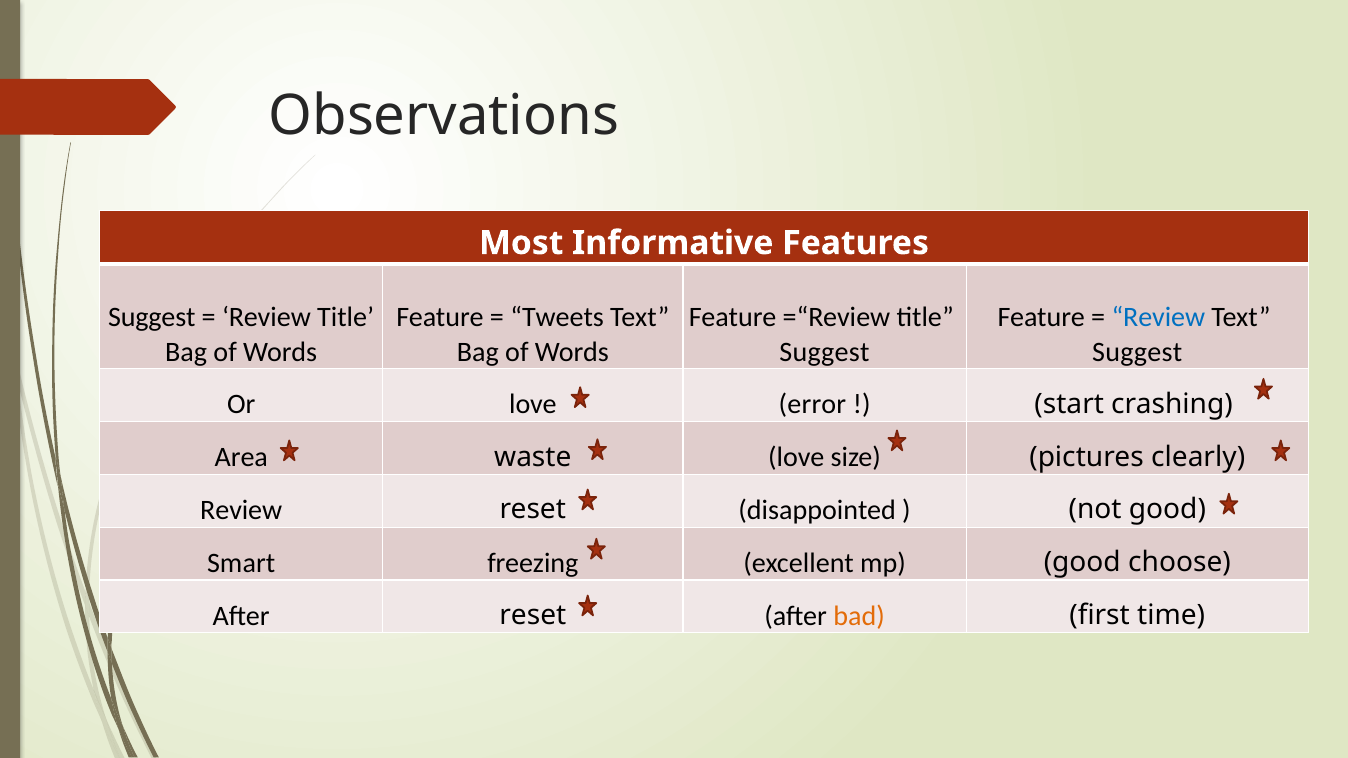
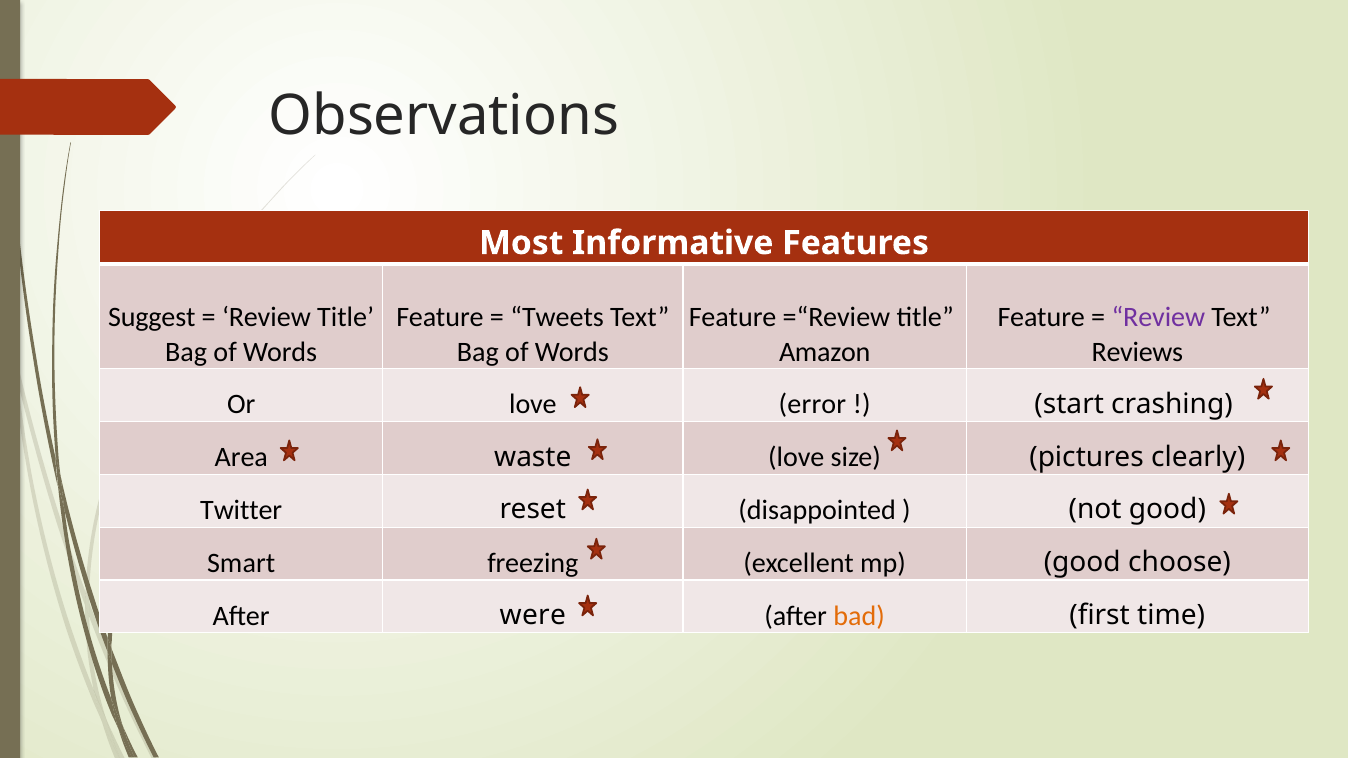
Review at (1158, 318) colour: blue -> purple
Suggest at (824, 352): Suggest -> Amazon
Suggest at (1137, 352): Suggest -> Reviews
Review at (241, 511): Review -> Twitter
After reset: reset -> were
